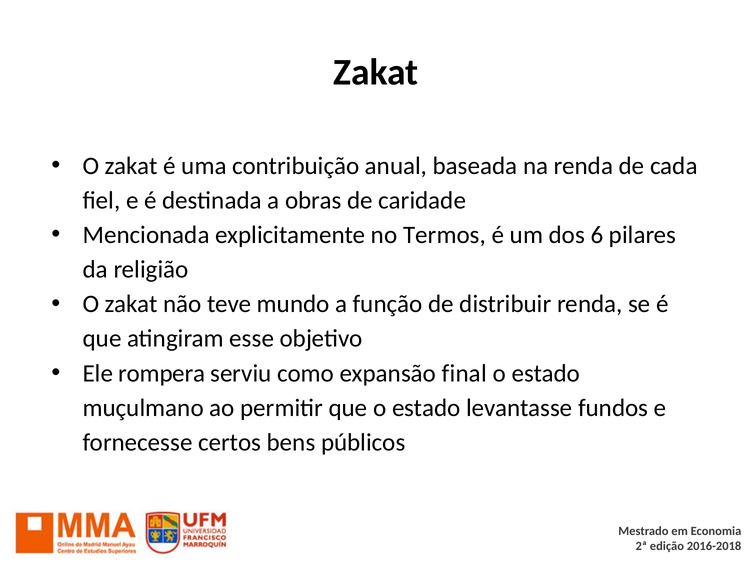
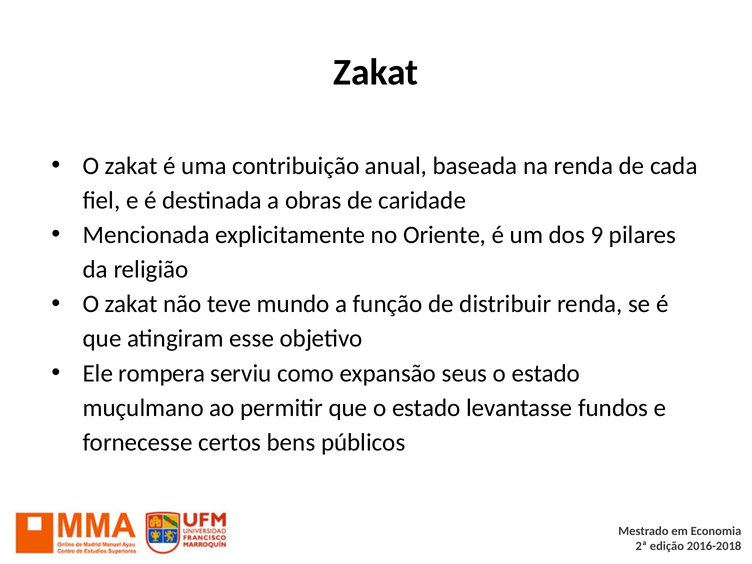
Termos: Termos -> Oriente
6: 6 -> 9
final: final -> seus
